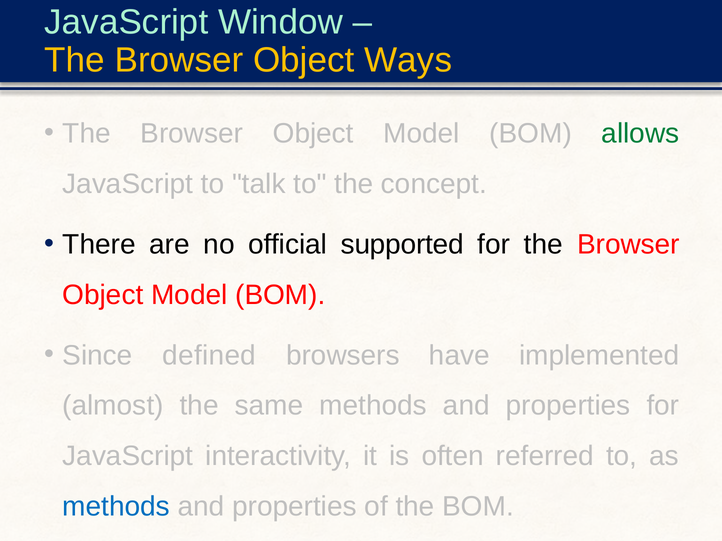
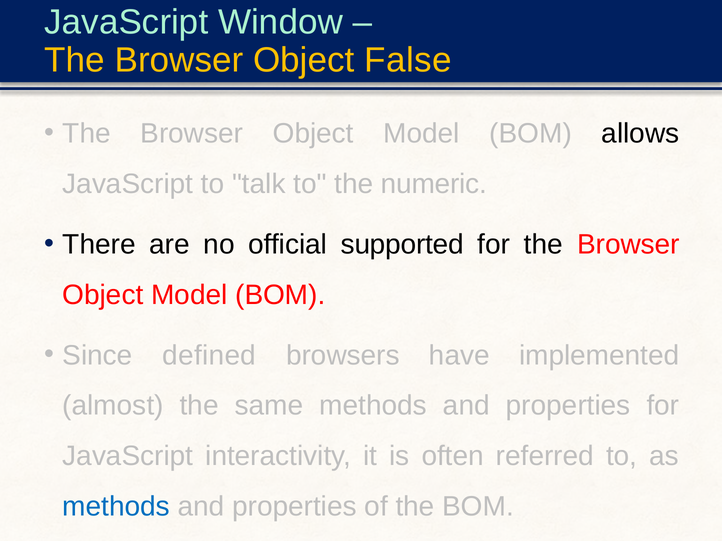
Ways: Ways -> False
allows colour: green -> black
concept: concept -> numeric
